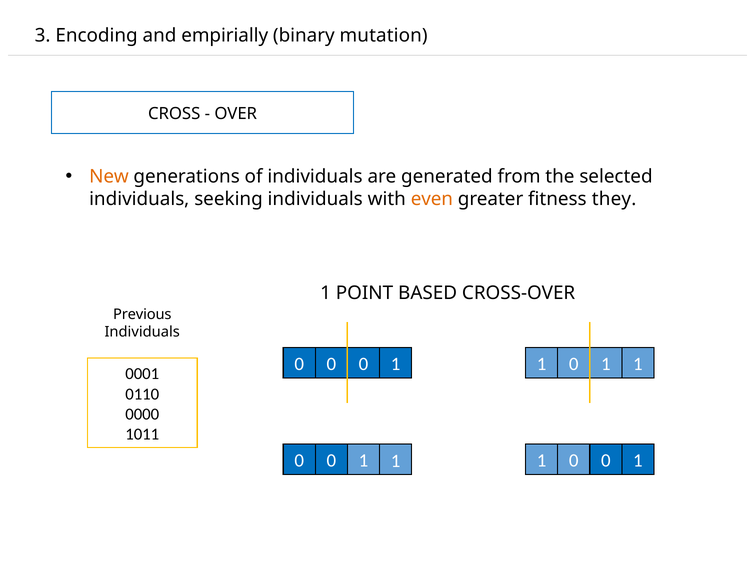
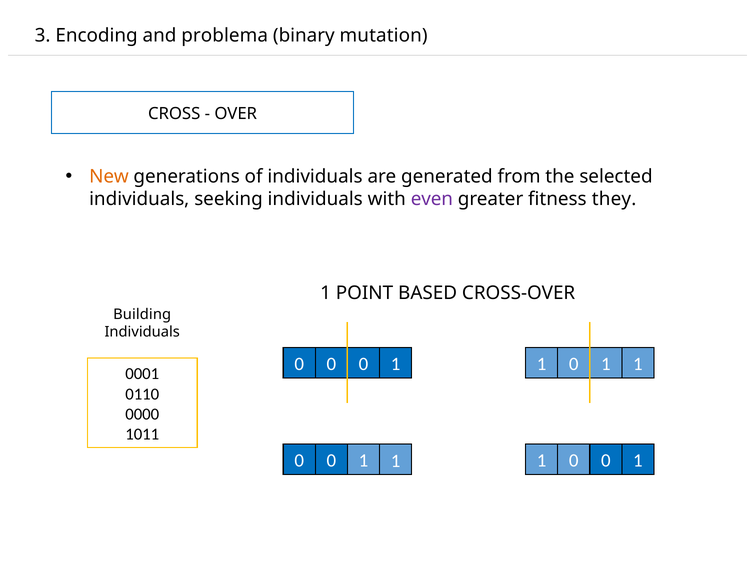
empirially: empirially -> problema
even colour: orange -> purple
Previous: Previous -> Building
